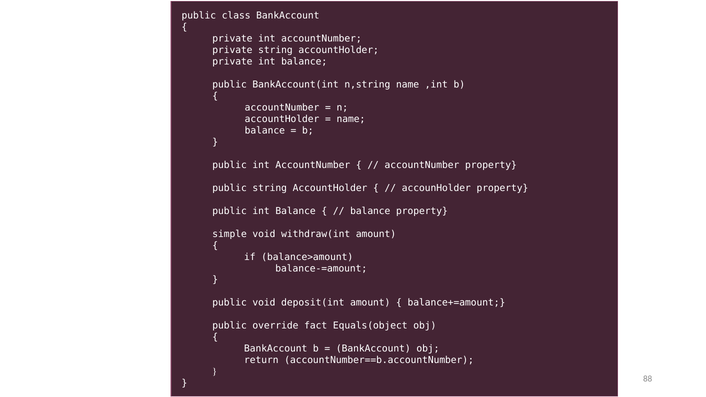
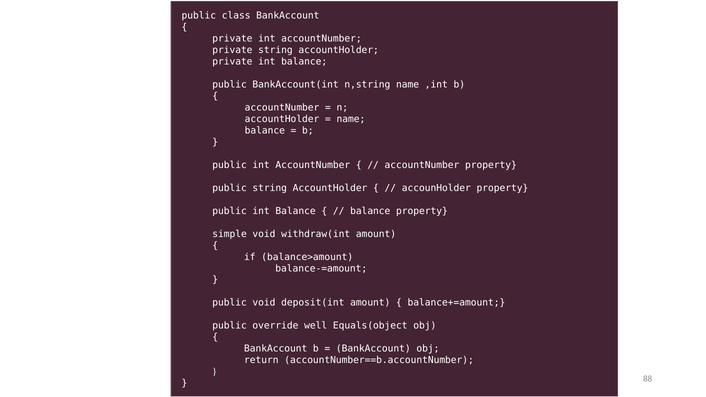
fact: fact -> well
